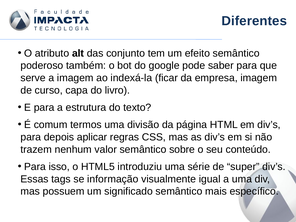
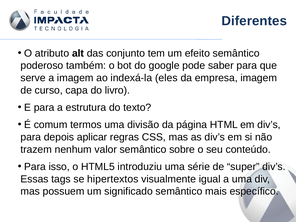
ficar: ficar -> eles
informação: informação -> hipertextos
